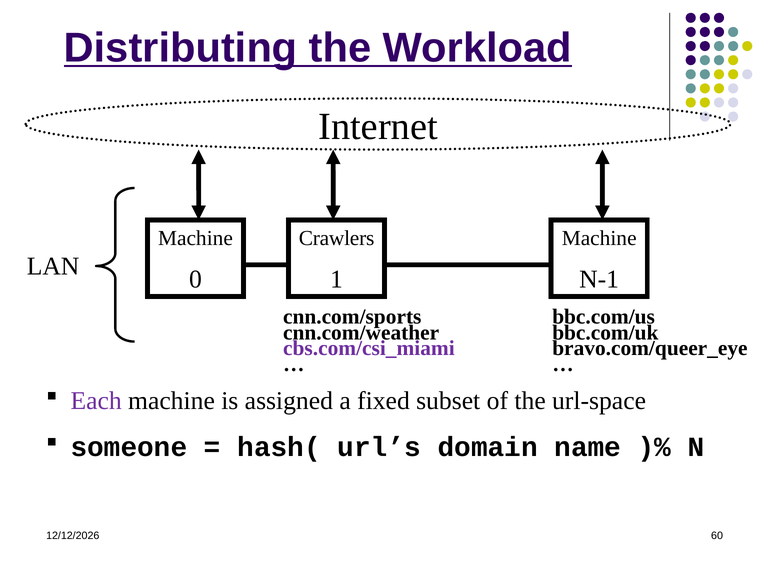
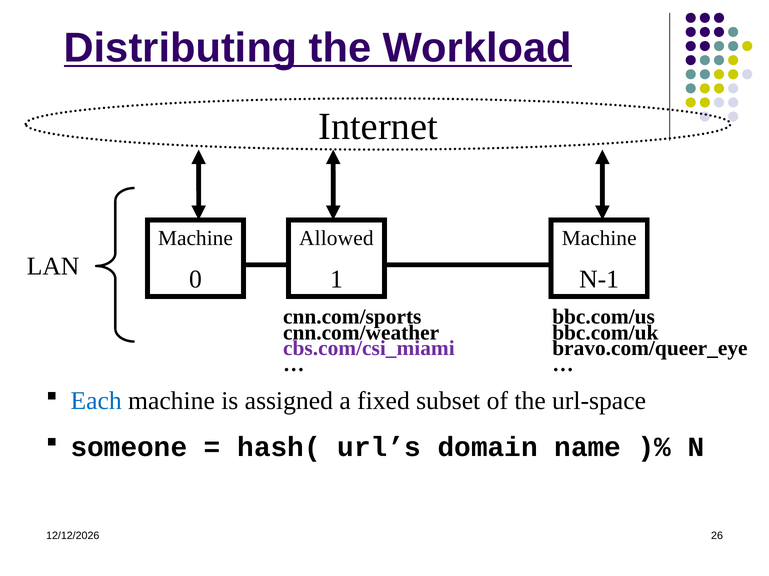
Crawlers: Crawlers -> Allowed
Each colour: purple -> blue
60: 60 -> 26
